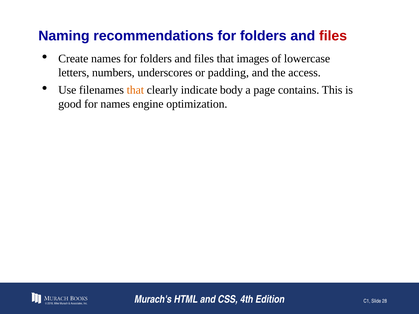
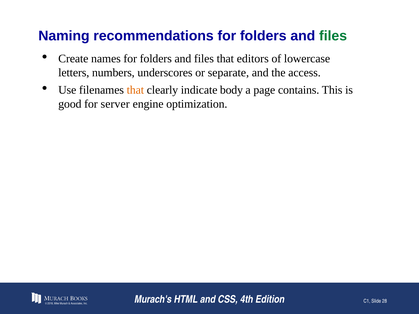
files at (333, 36) colour: red -> green
images: images -> editors
padding: padding -> separate
for names: names -> server
